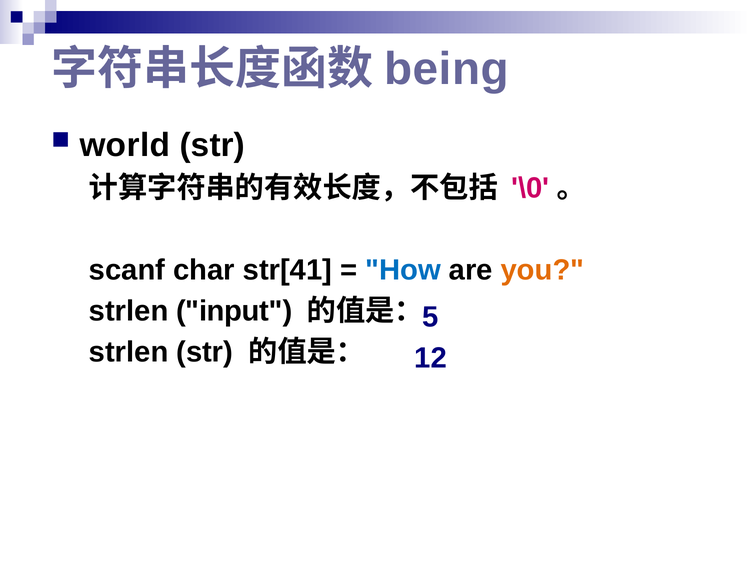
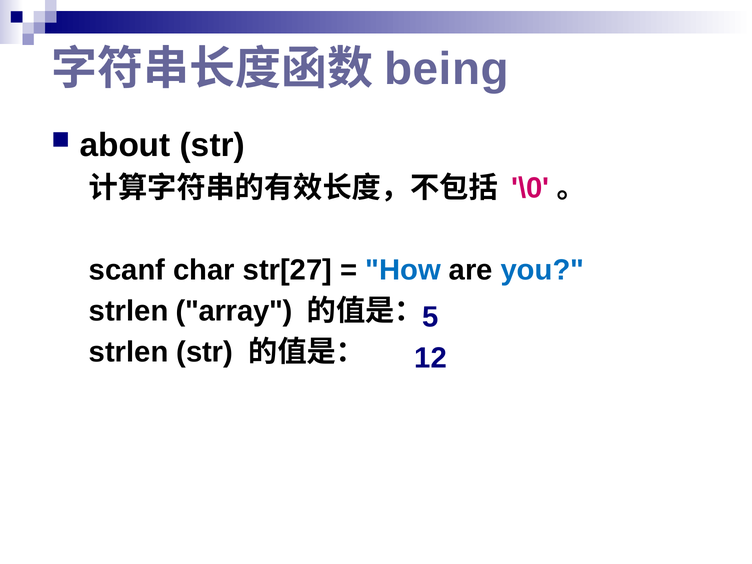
world: world -> about
str[41: str[41 -> str[27
you colour: orange -> blue
input: input -> array
